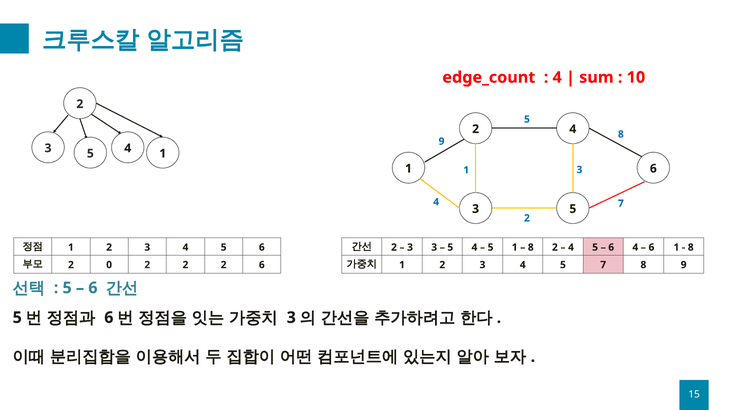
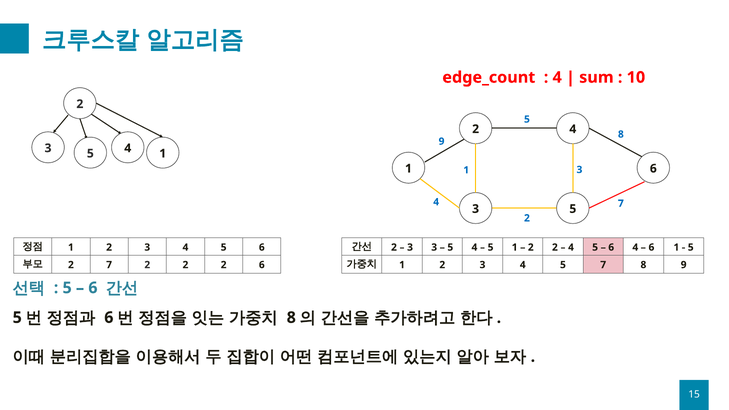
8 at (531, 247): 8 -> 2
8 at (691, 247): 8 -> 5
2 0: 0 -> 7
3 at (291, 318): 3 -> 8
